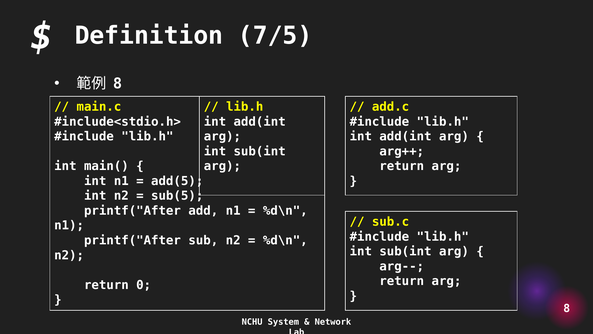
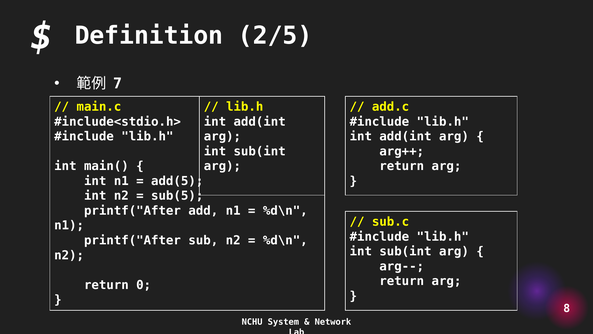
7/5: 7/5 -> 2/5
8 at (118, 84): 8 -> 7
